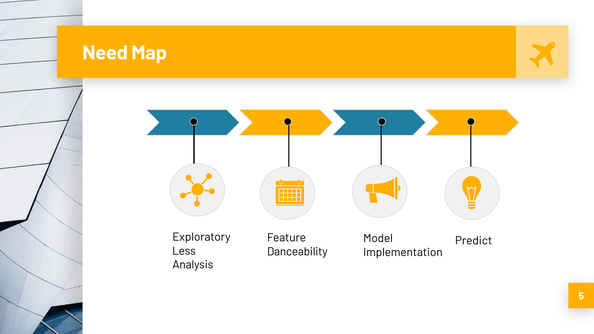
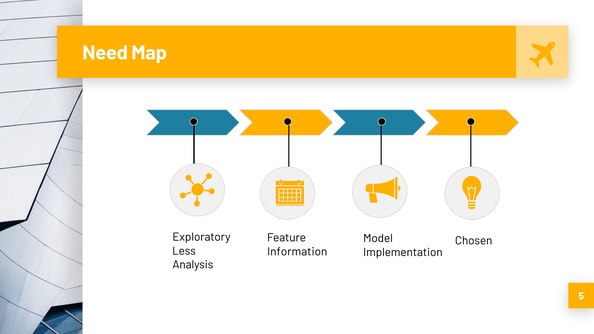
Predict: Predict -> Chosen
Danceability: Danceability -> Information
